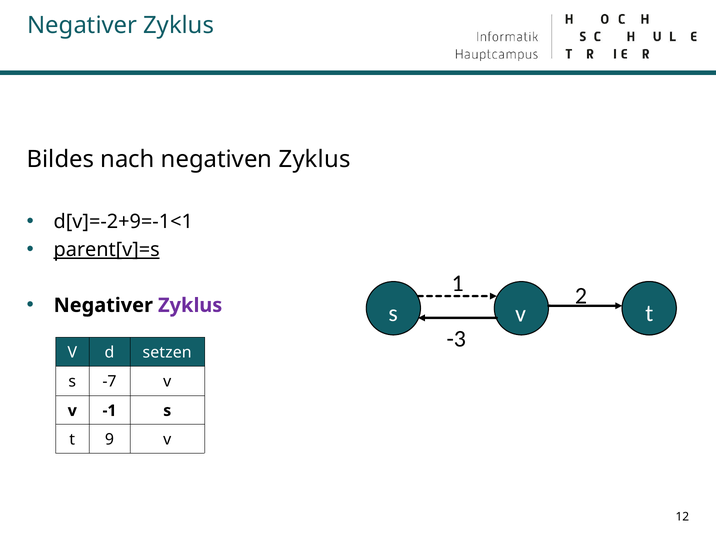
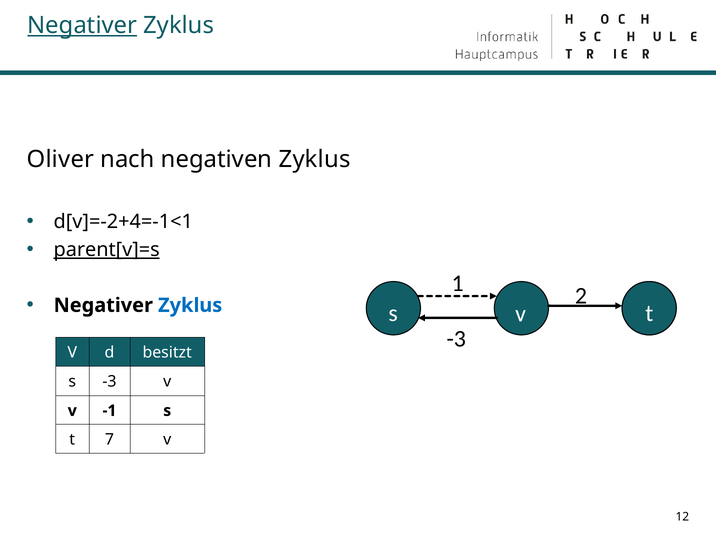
Negativer at (82, 25) underline: none -> present
Bildes: Bildes -> Oliver
d[v]=-2+9=-1<1: d[v]=-2+9=-1<1 -> d[v]=-2+4=-1<1
Zyklus at (190, 305) colour: purple -> blue
setzen: setzen -> besitzt
s -7: -7 -> -3
9: 9 -> 7
